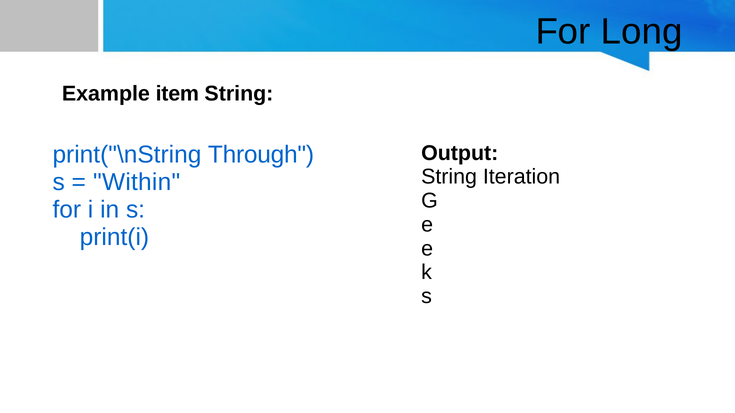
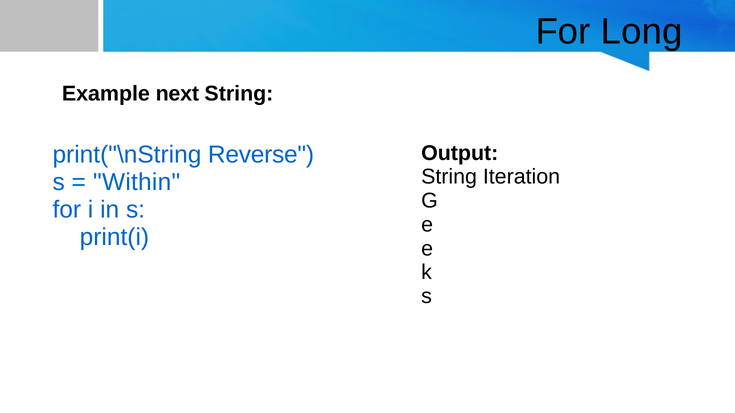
item: item -> next
Through: Through -> Reverse
